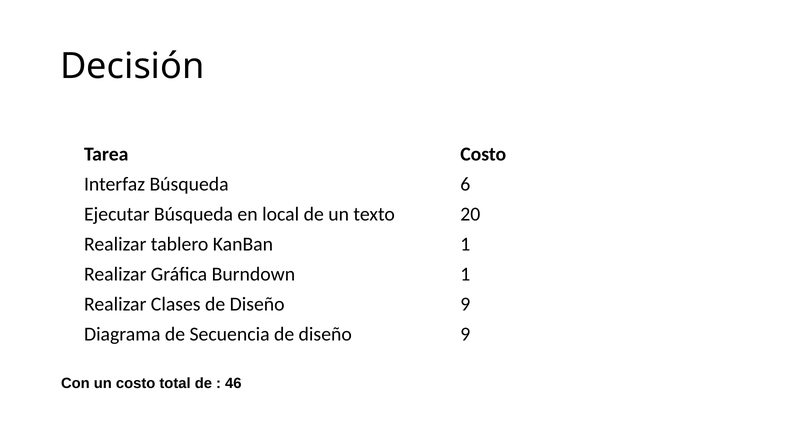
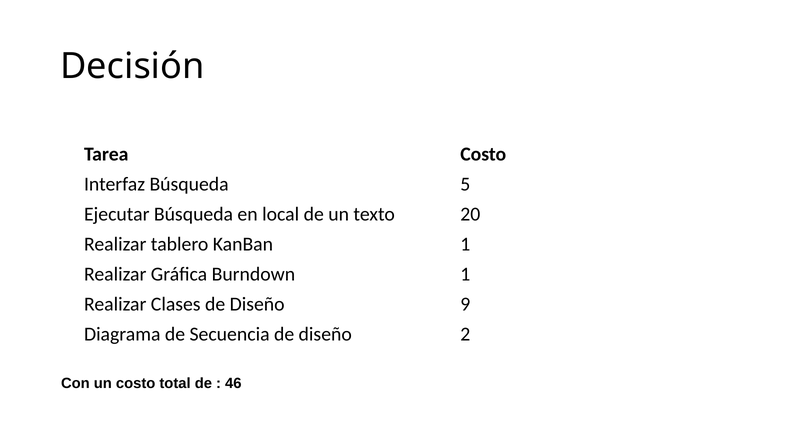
6: 6 -> 5
Secuencia de diseño 9: 9 -> 2
